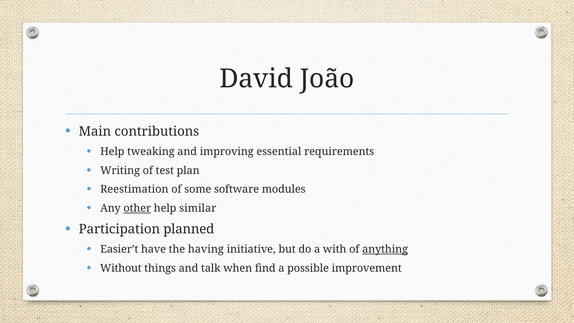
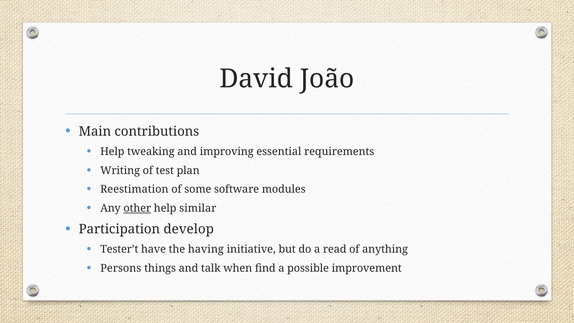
planned: planned -> develop
Easier’t: Easier’t -> Tester’t
with: with -> read
anything underline: present -> none
Without: Without -> Persons
